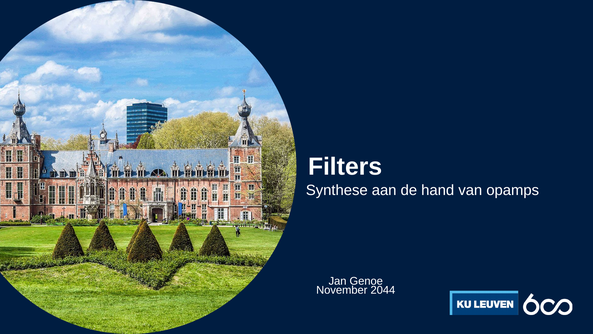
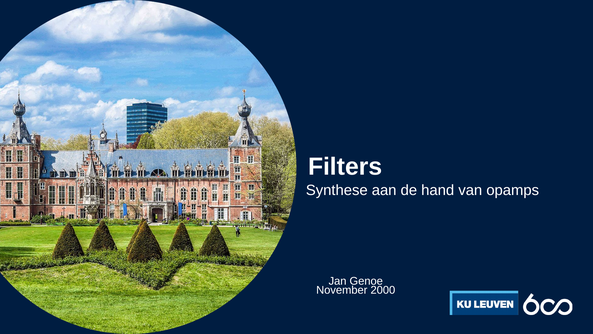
2044: 2044 -> 2000
